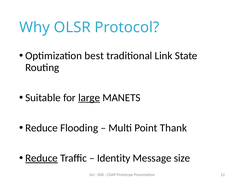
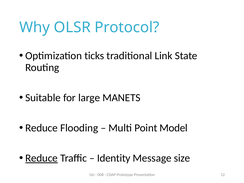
best: best -> ticks
large underline: present -> none
Thank: Thank -> Model
